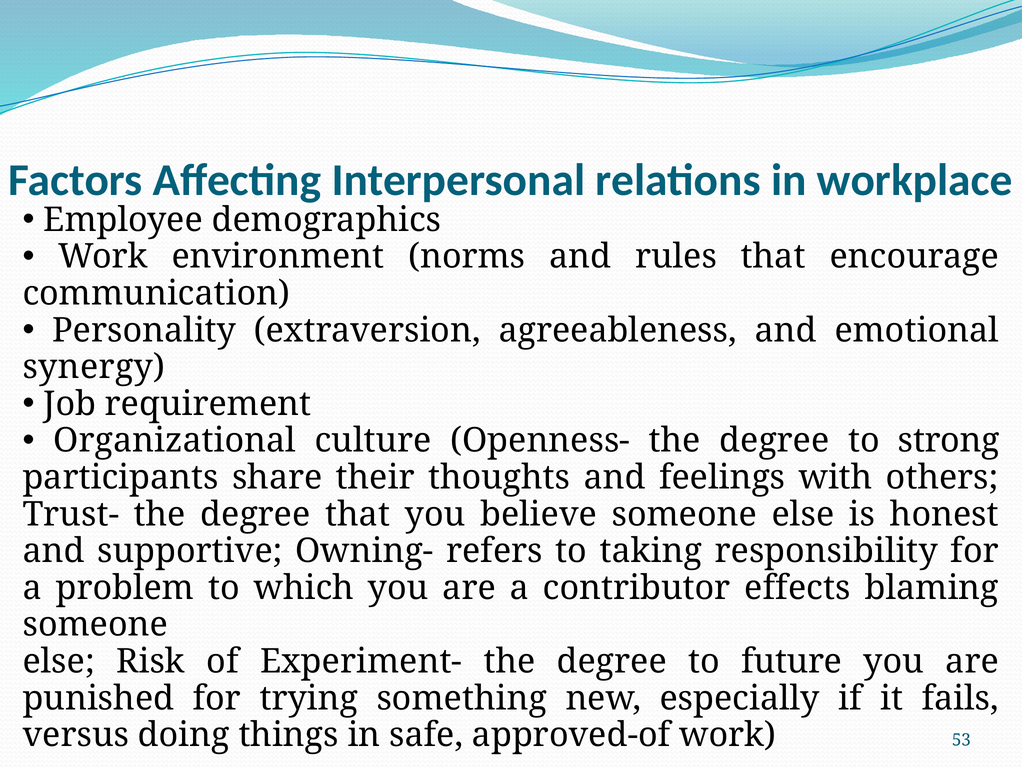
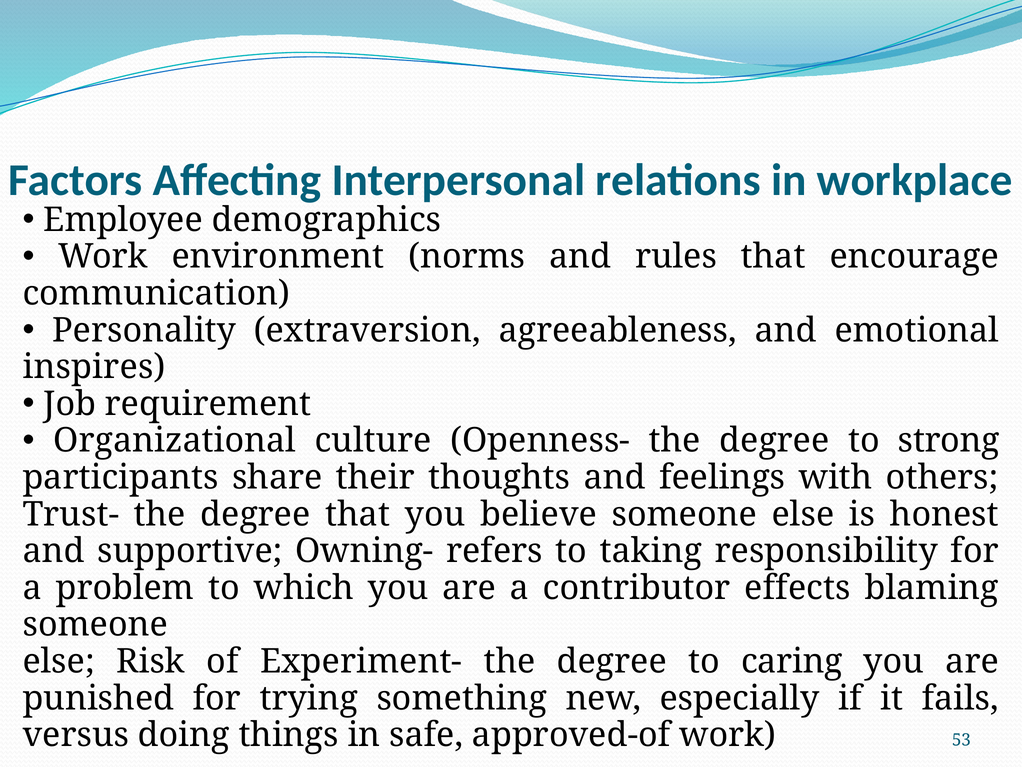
synergy: synergy -> inspires
future: future -> caring
